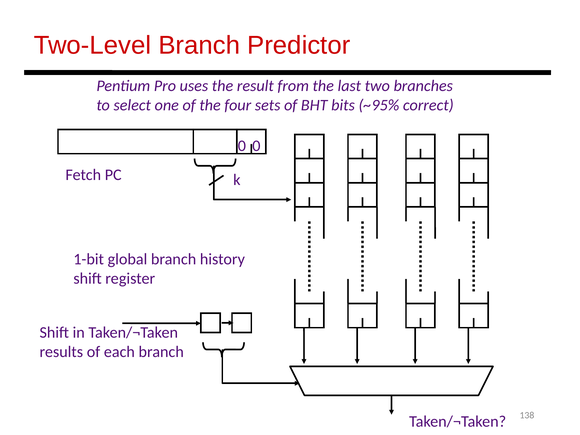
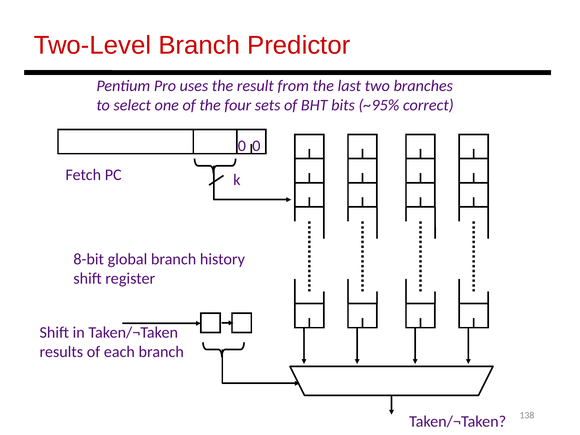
1-bit: 1-bit -> 8-bit
